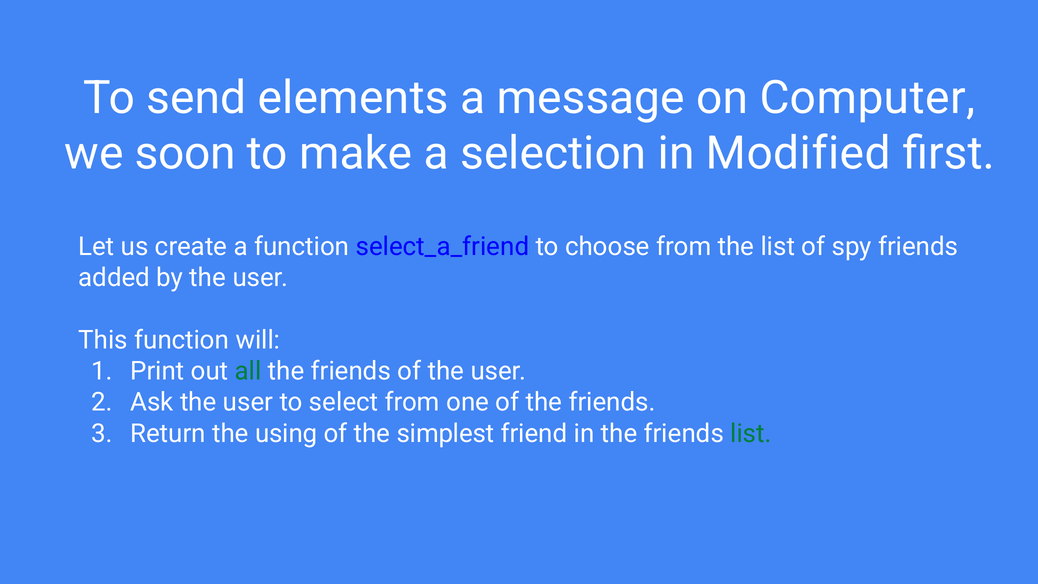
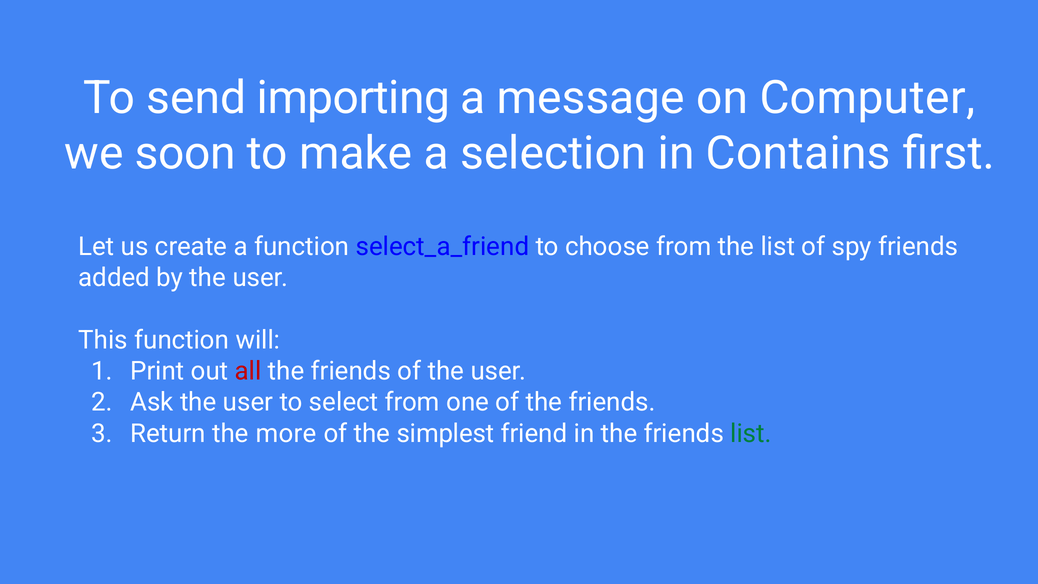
elements: elements -> importing
Modified: Modified -> Contains
all colour: green -> red
using: using -> more
